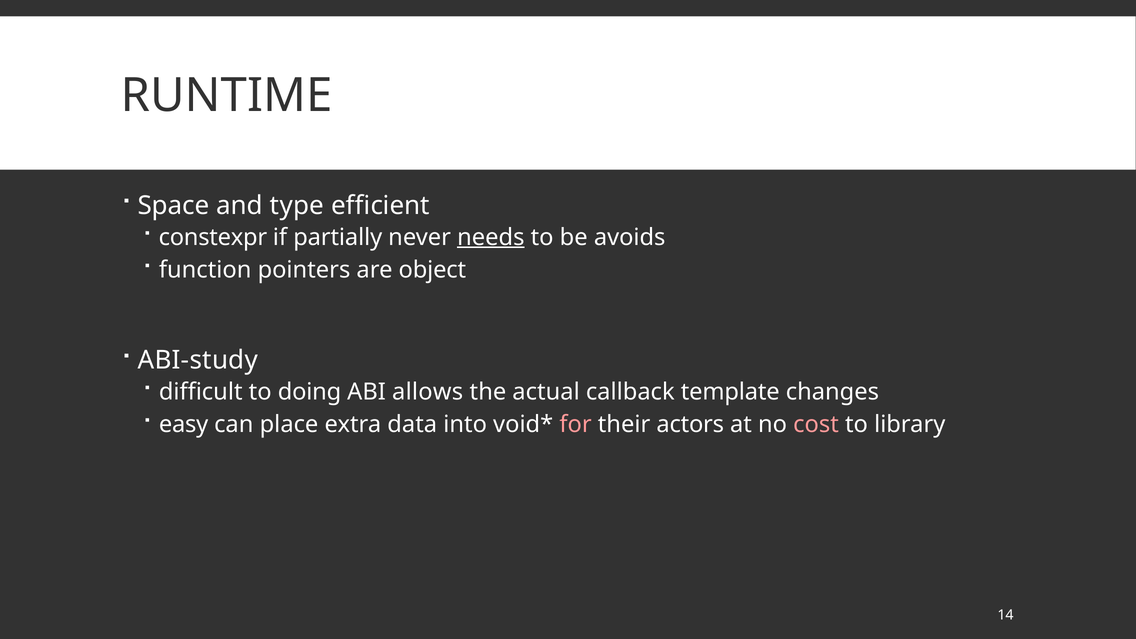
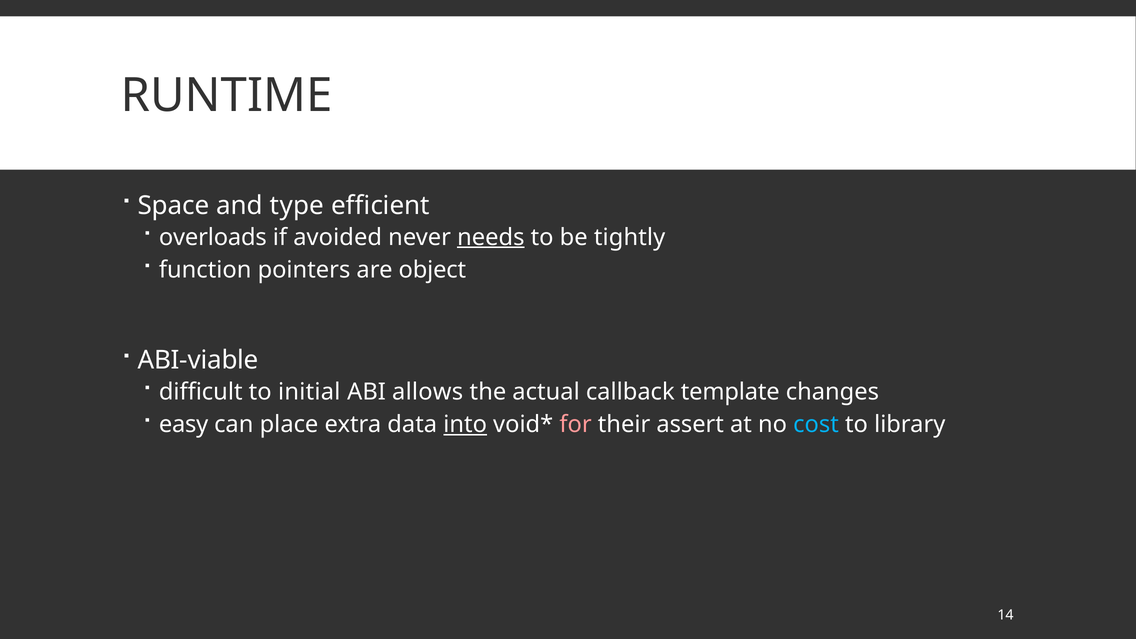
constexpr: constexpr -> overloads
partially: partially -> avoided
avoids: avoids -> tightly
ABI-study: ABI-study -> ABI-viable
doing: doing -> initial
into underline: none -> present
actors: actors -> assert
cost colour: pink -> light blue
